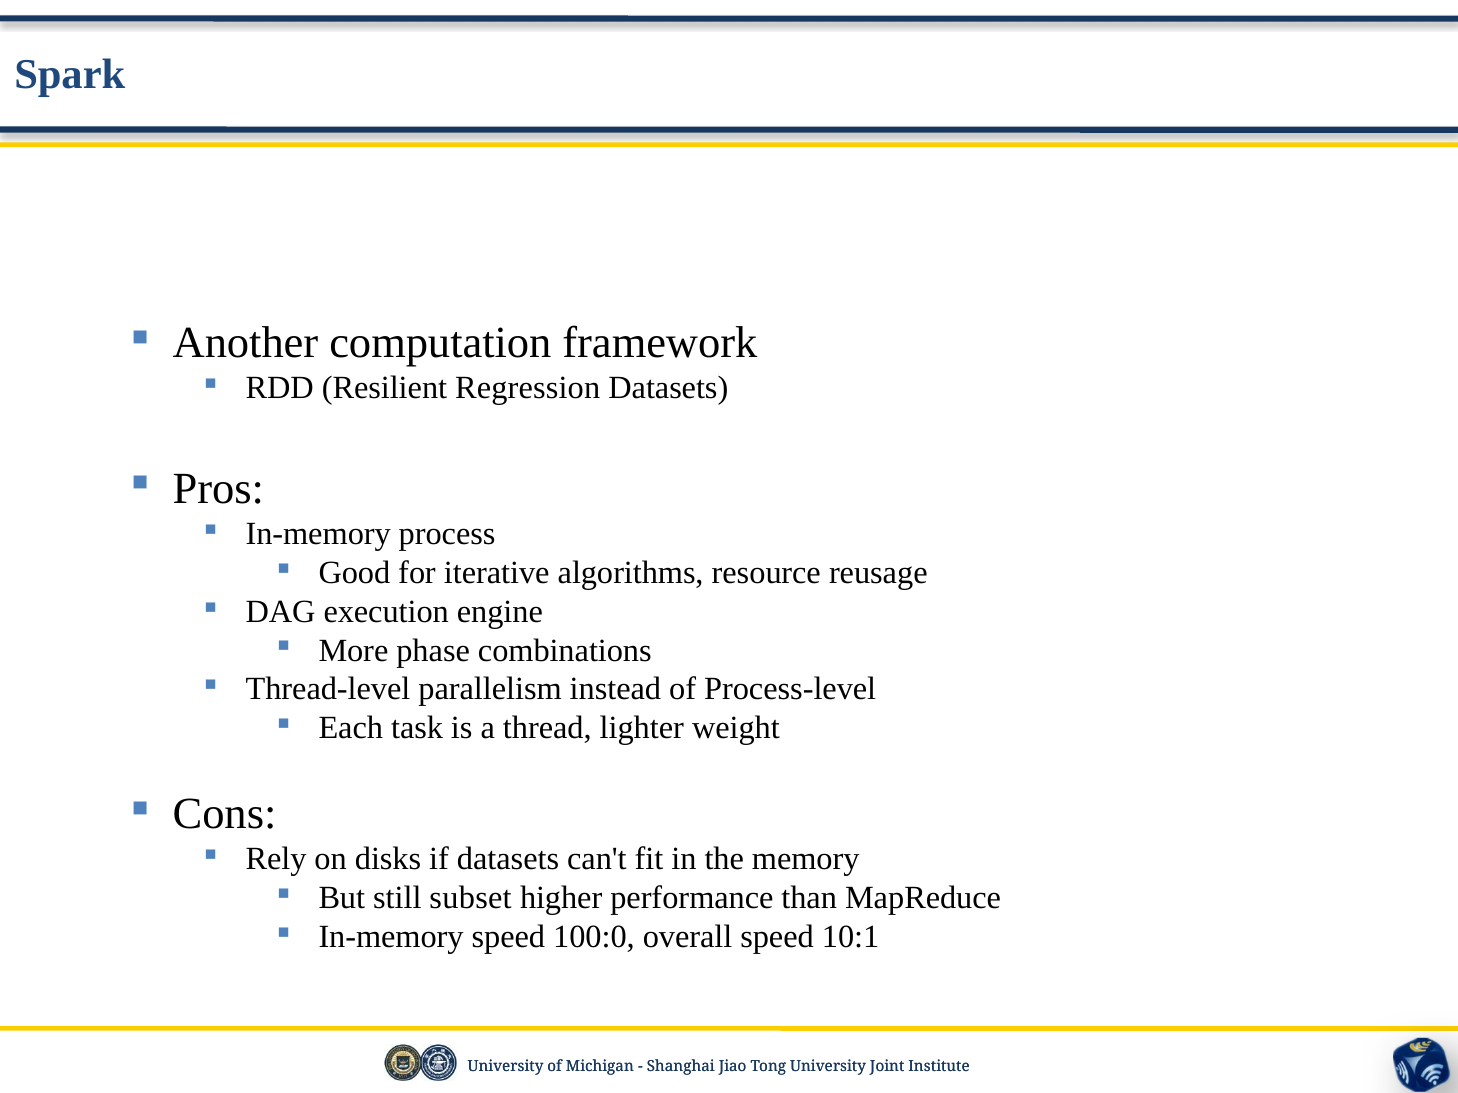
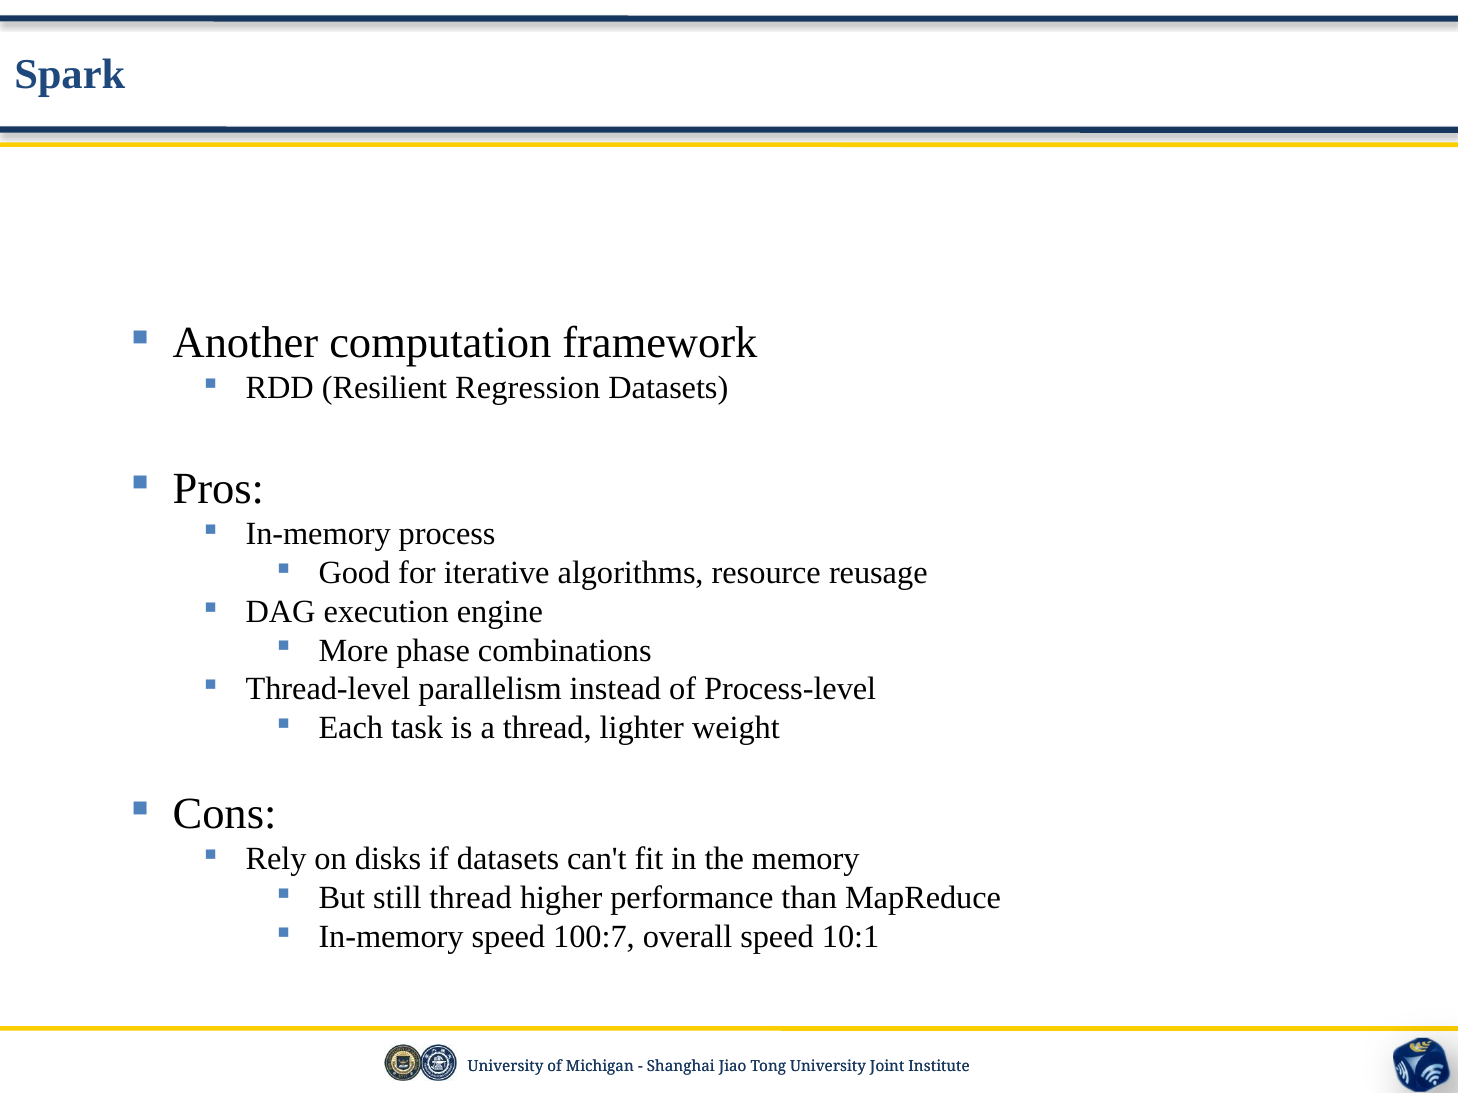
still subset: subset -> thread
100:0: 100:0 -> 100:7
